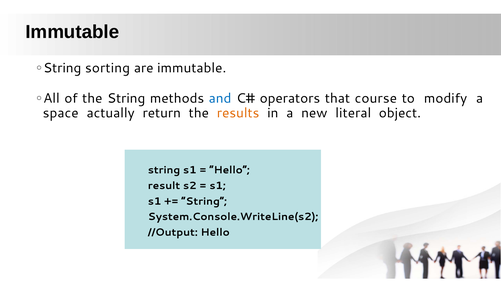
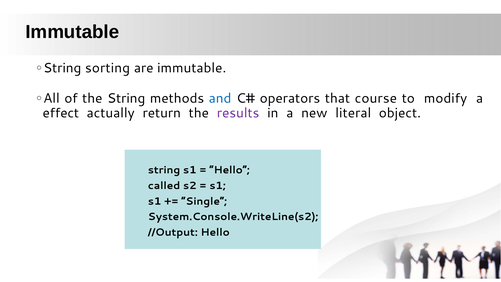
space: space -> effect
results colour: orange -> purple
result: result -> called
String at (204, 201): String -> Single
